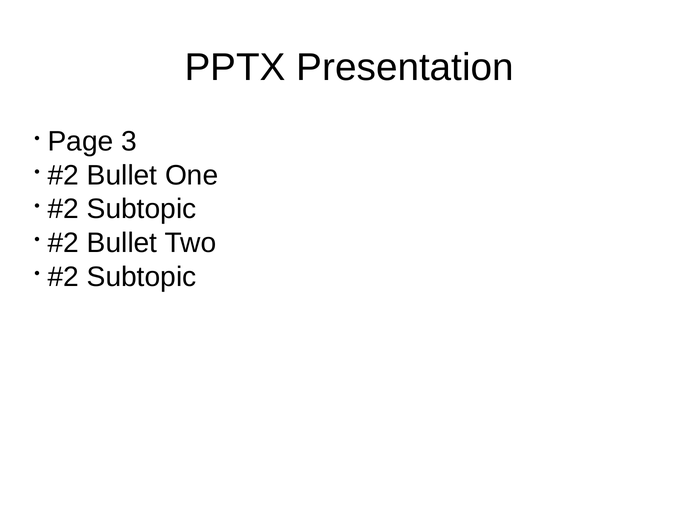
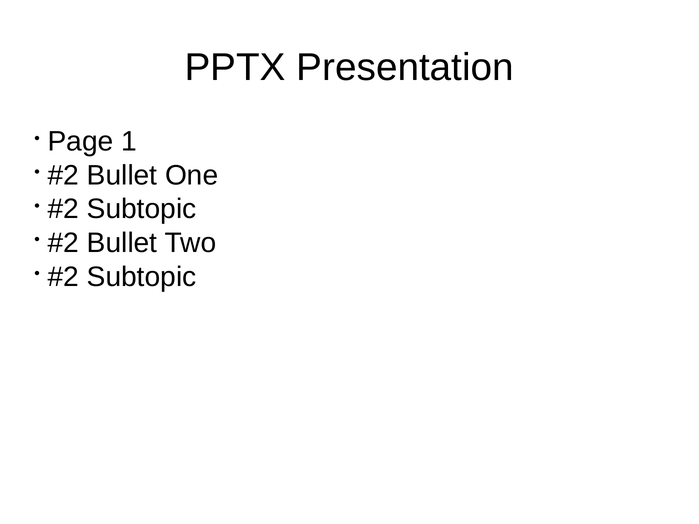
3: 3 -> 1
